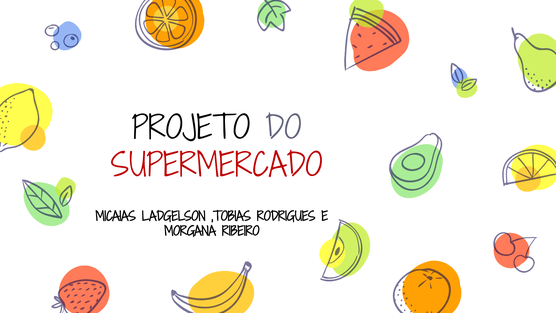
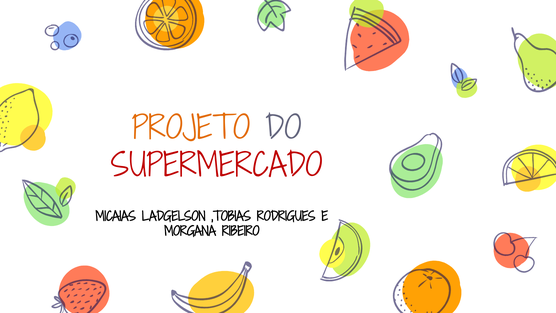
PROJETO colour: black -> orange
